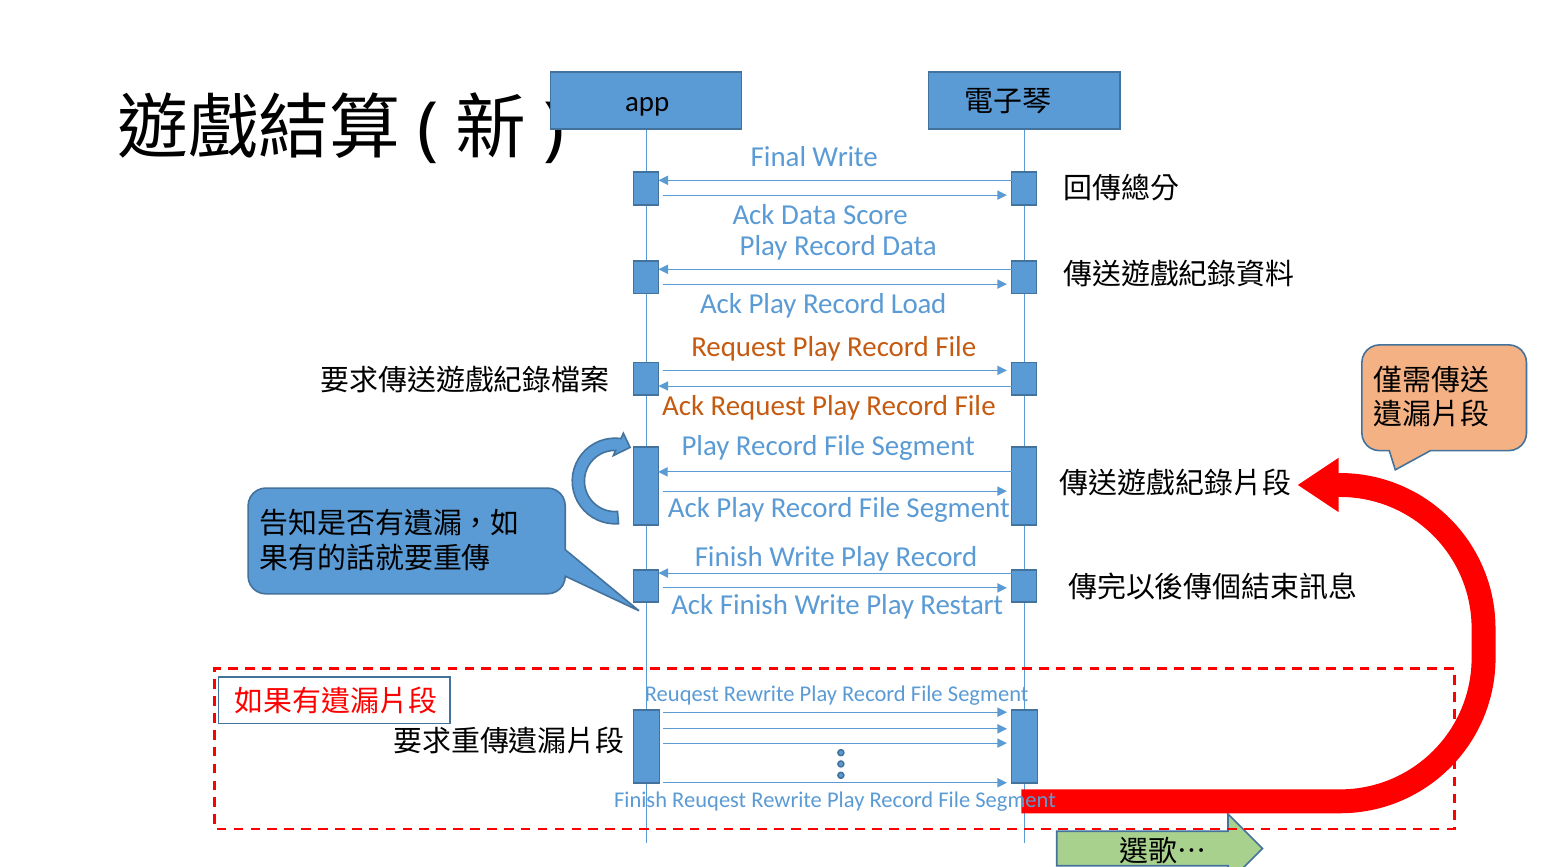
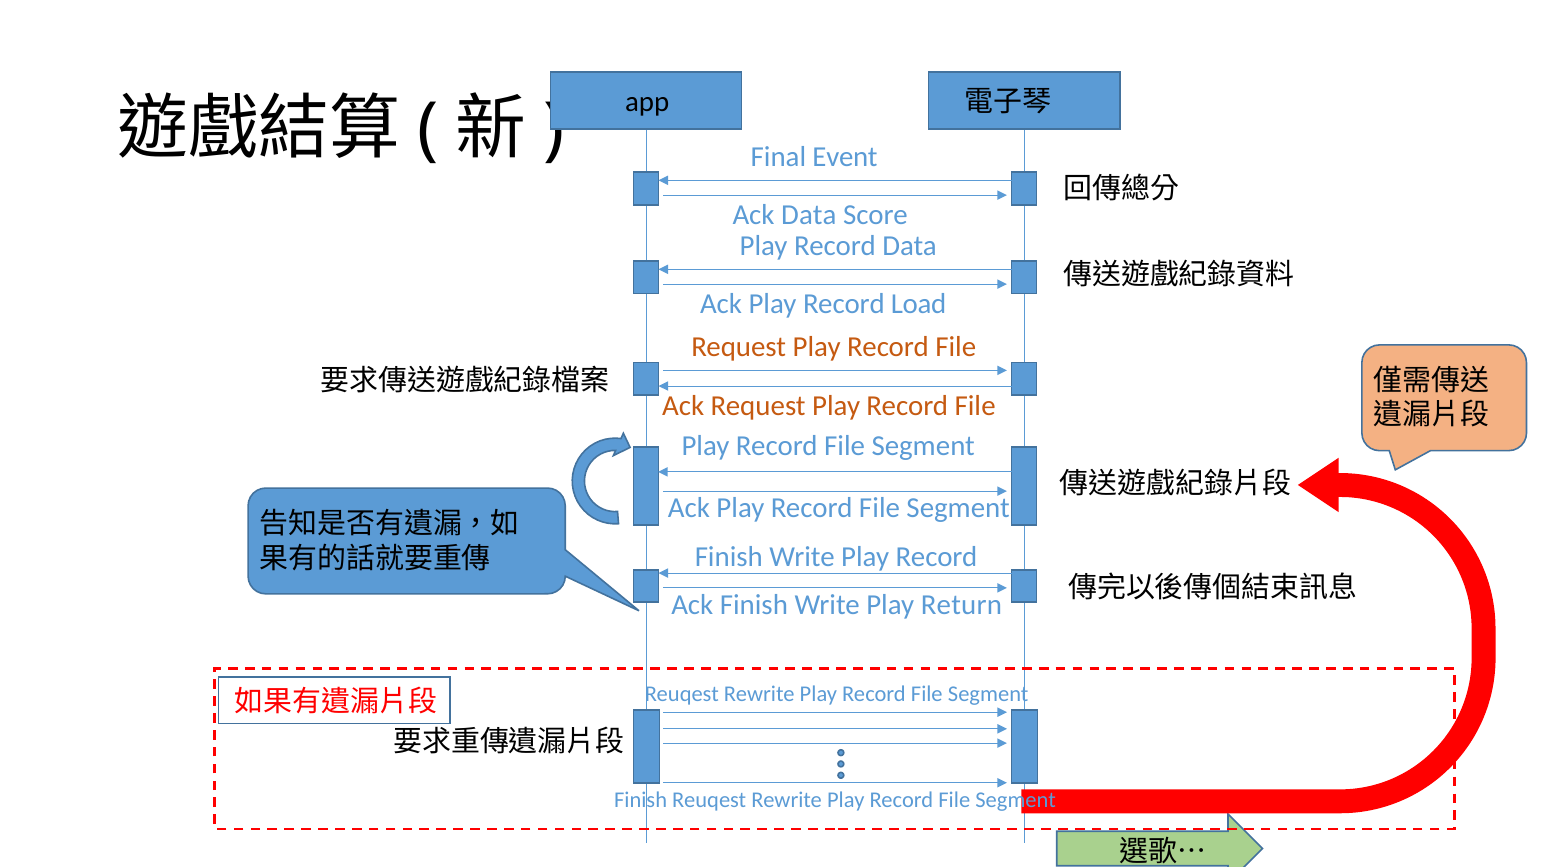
Final Write: Write -> Event
Restart: Restart -> Return
